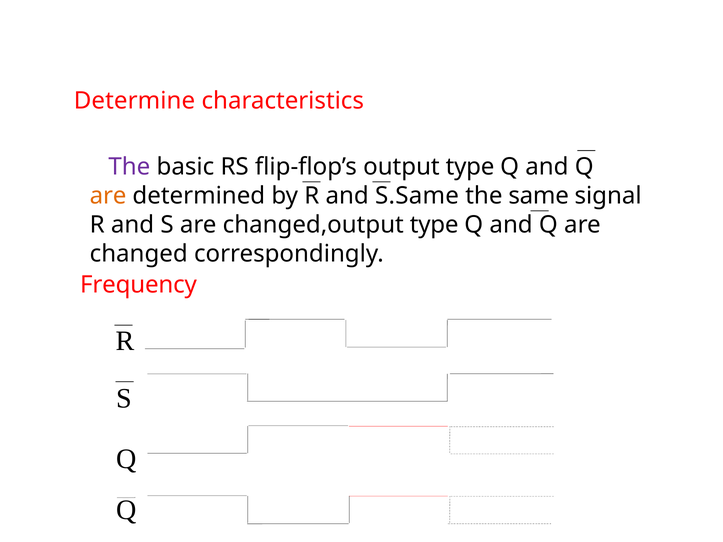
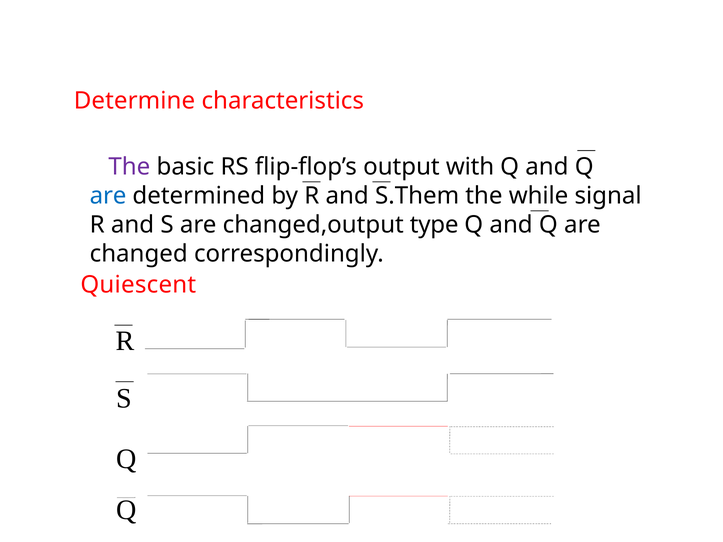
output type: type -> with
are at (108, 196) colour: orange -> blue
S.Same: S.Same -> S.Them
same: same -> while
Frequency: Frequency -> Quiescent
